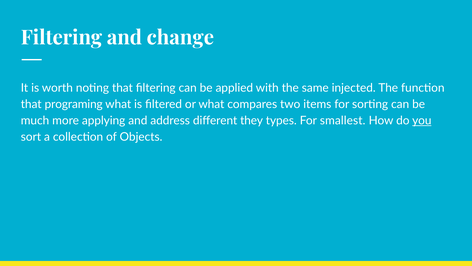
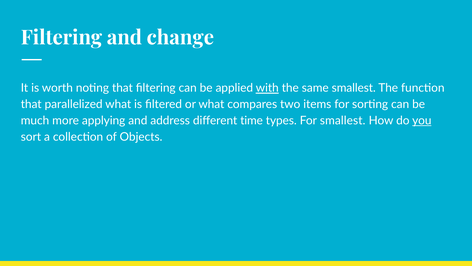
with underline: none -> present
same injected: injected -> smallest
programing: programing -> parallelized
they: they -> time
